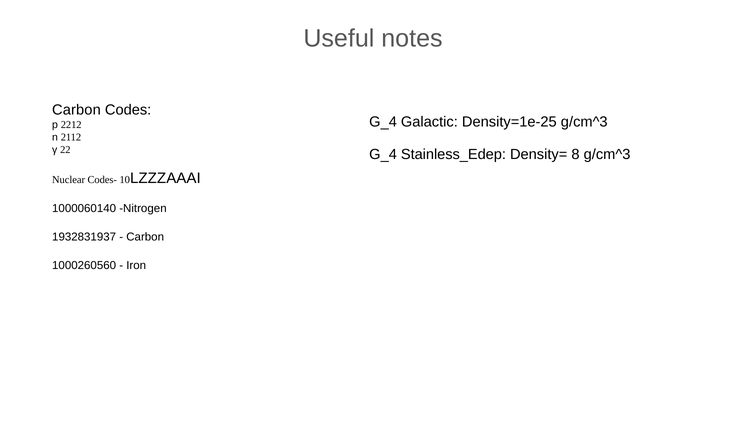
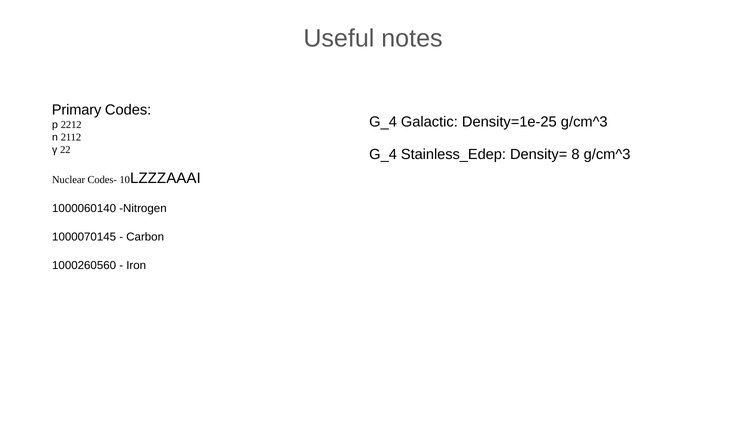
Carbon at (76, 110): Carbon -> Primary
1932831937: 1932831937 -> 1000070145
